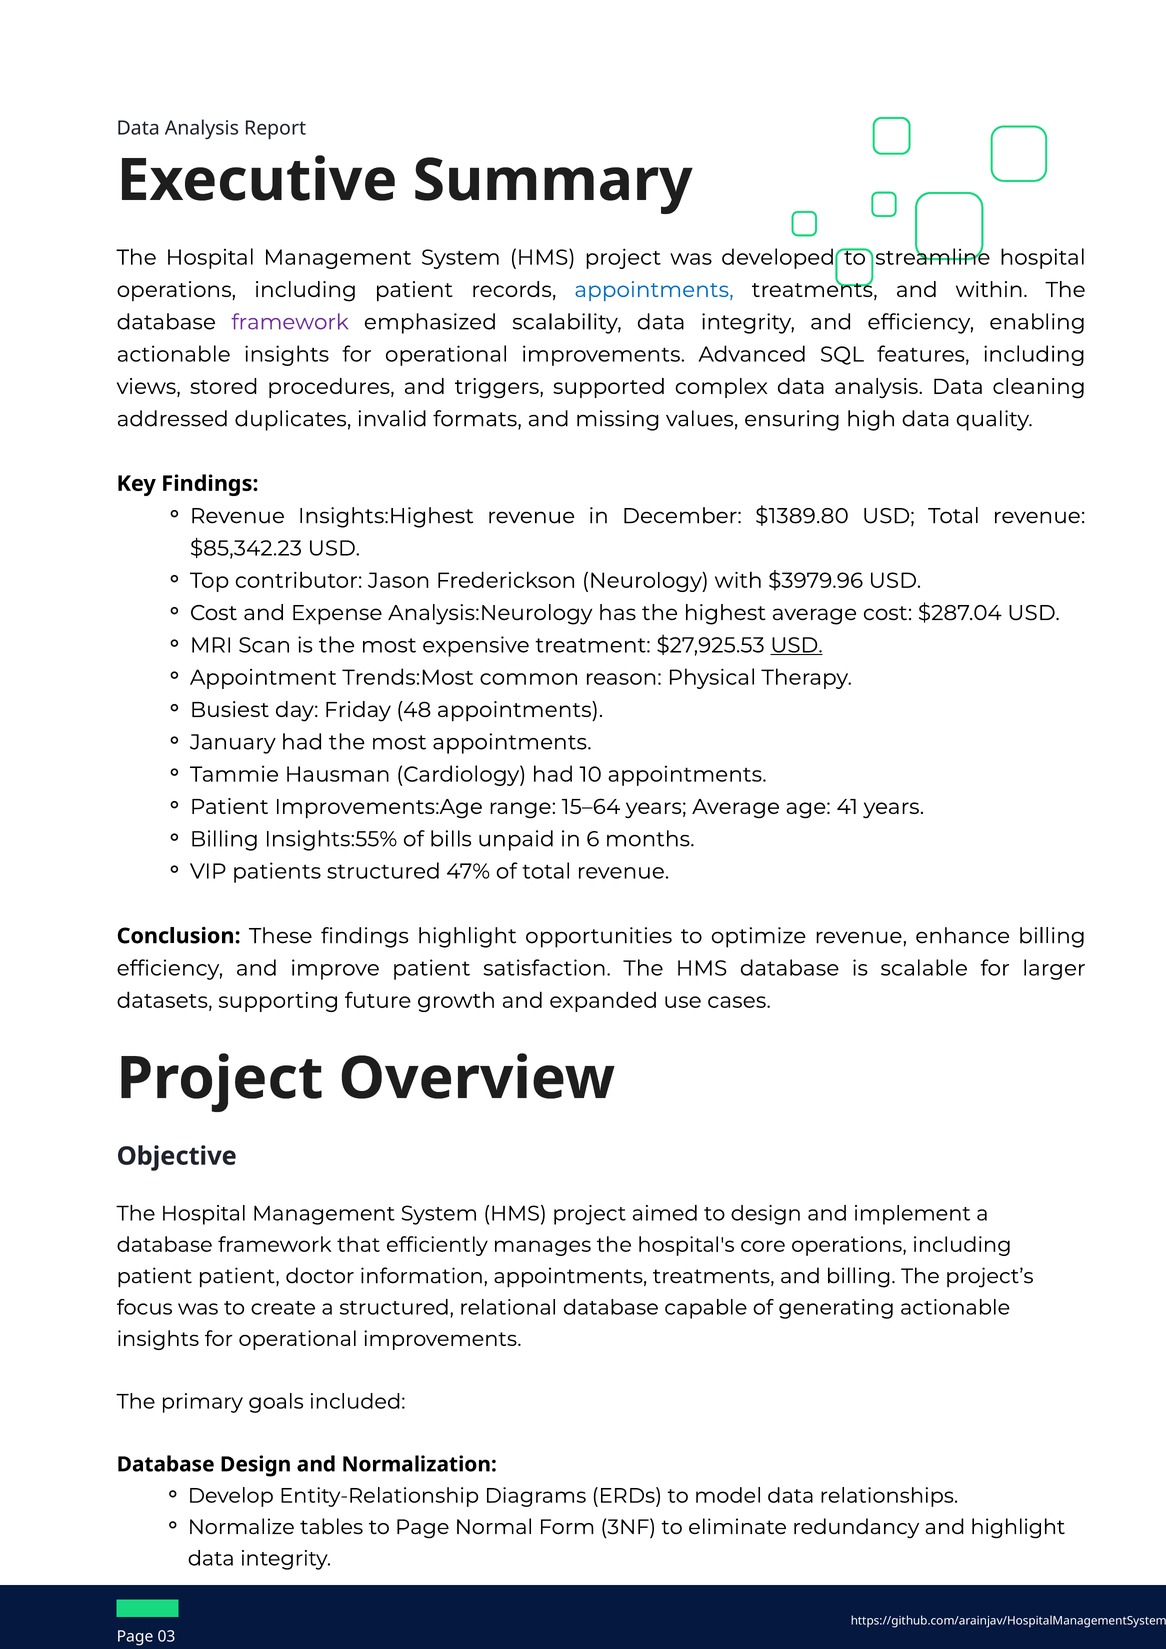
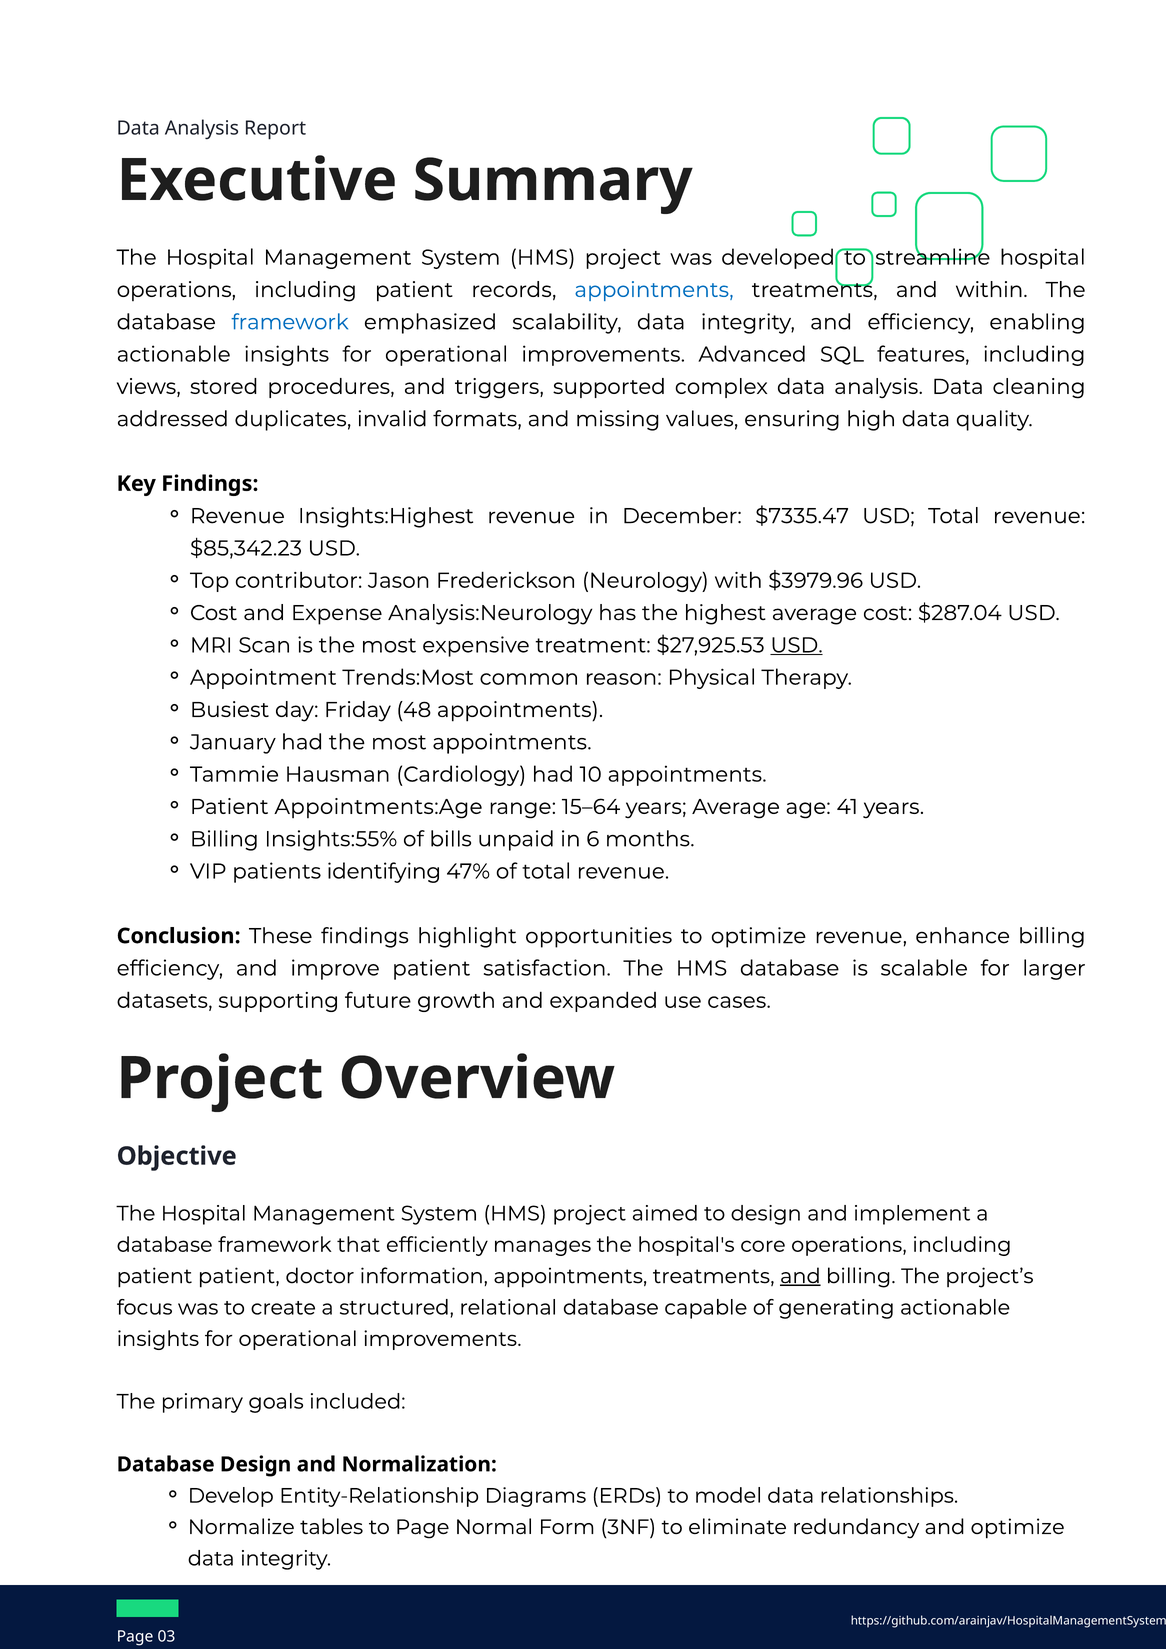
framework at (290, 322) colour: purple -> blue
$1389.80: $1389.80 -> $7335.47
Improvements:Age: Improvements:Age -> Appointments:Age
patients structured: structured -> identifying
and at (800, 1277) underline: none -> present
and highlight: highlight -> optimize
